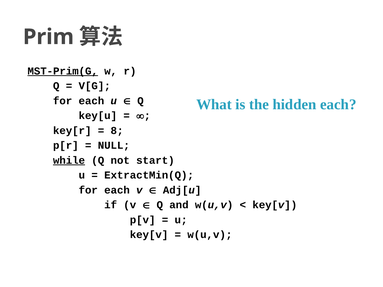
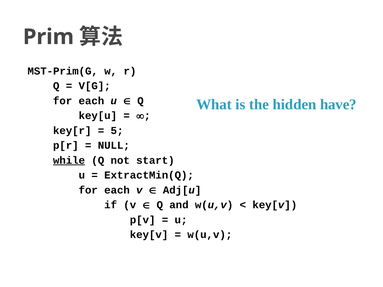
MST-Prim(G underline: present -> none
hidden each: each -> have
8: 8 -> 5
